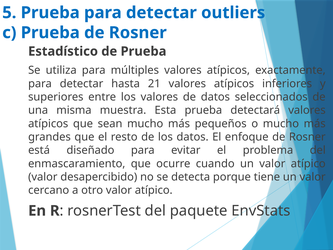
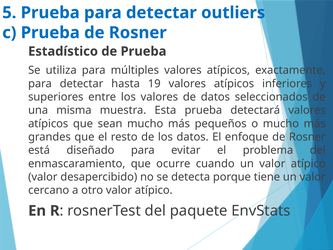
21: 21 -> 19
